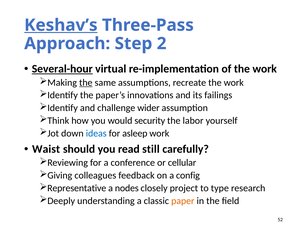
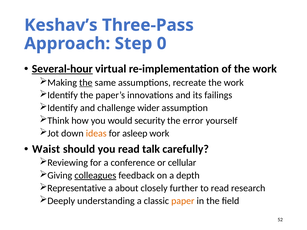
Keshav’s underline: present -> none
2: 2 -> 0
labor: labor -> error
ideas colour: blue -> orange
still: still -> talk
colleagues underline: none -> present
config: config -> depth
nodes: nodes -> about
project: project -> further
to type: type -> read
